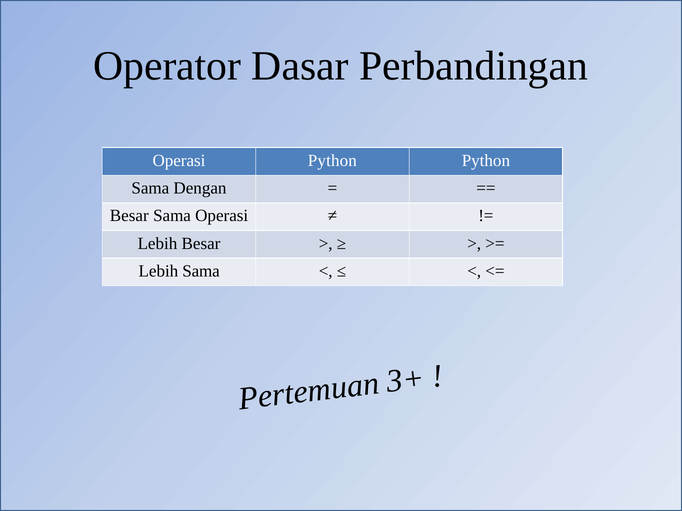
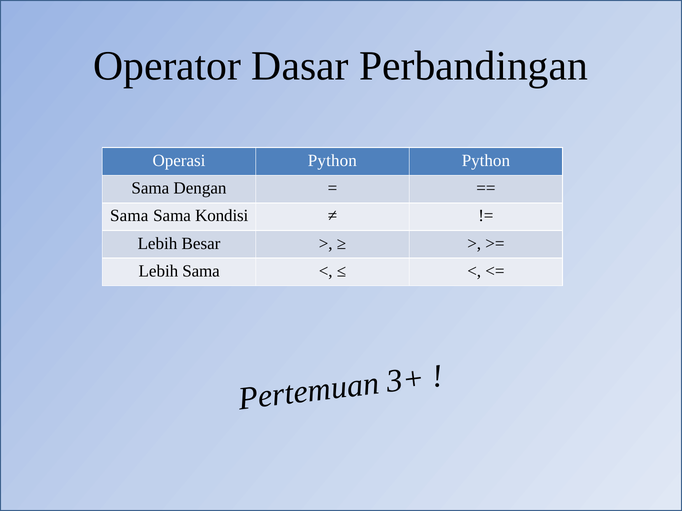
Besar at (129, 216): Besar -> Sama
Sama Operasi: Operasi -> Kondisi
